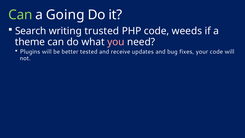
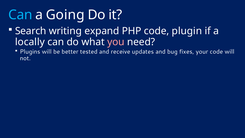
Can at (20, 15) colour: light green -> light blue
trusted: trusted -> expand
weeds: weeds -> plugin
theme: theme -> locally
